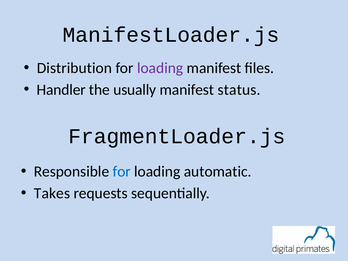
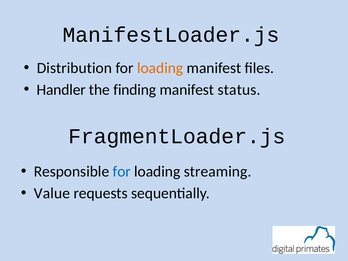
loading at (160, 68) colour: purple -> orange
usually: usually -> finding
automatic: automatic -> streaming
Takes: Takes -> Value
